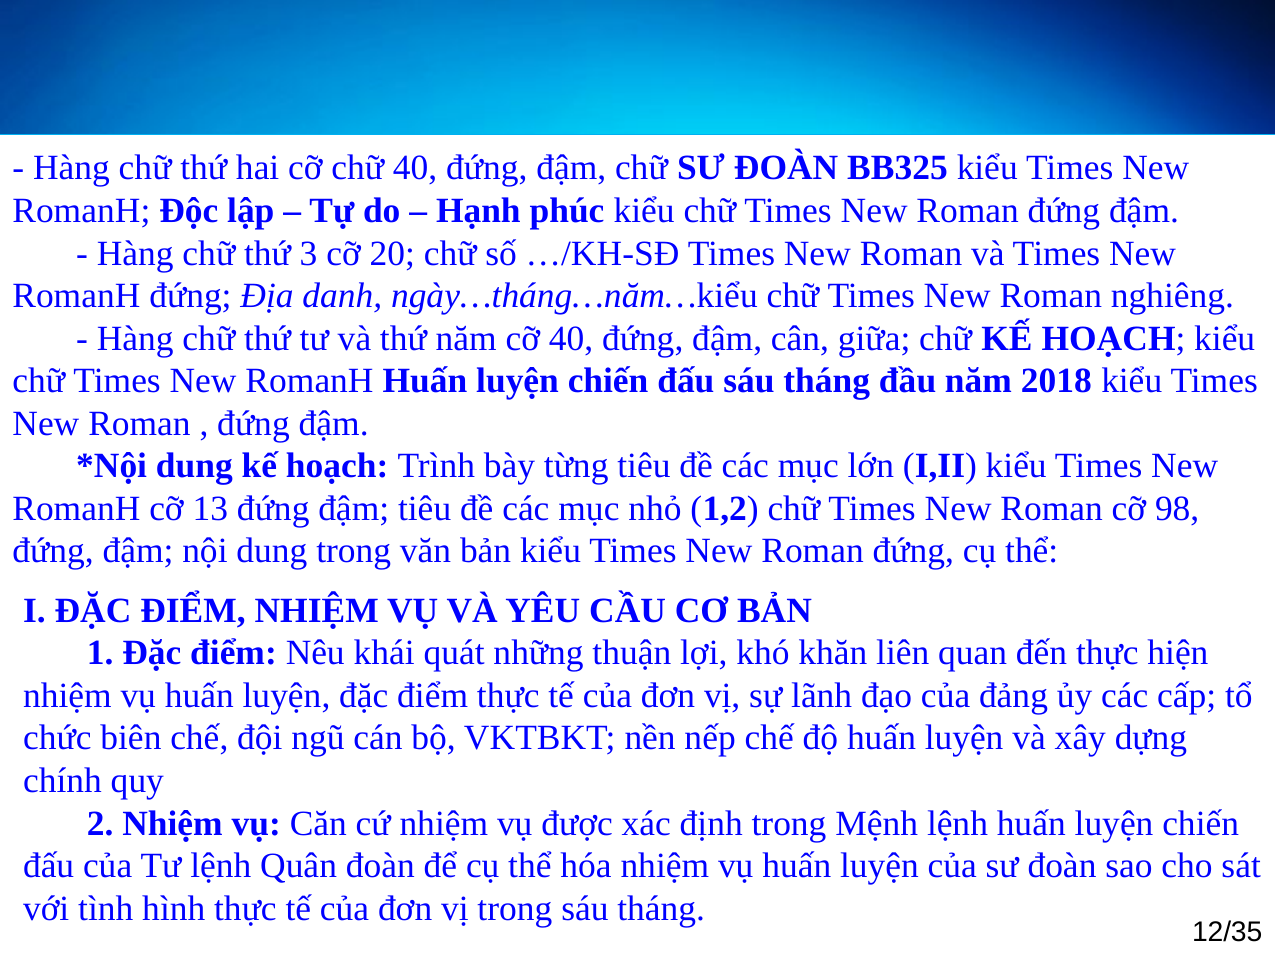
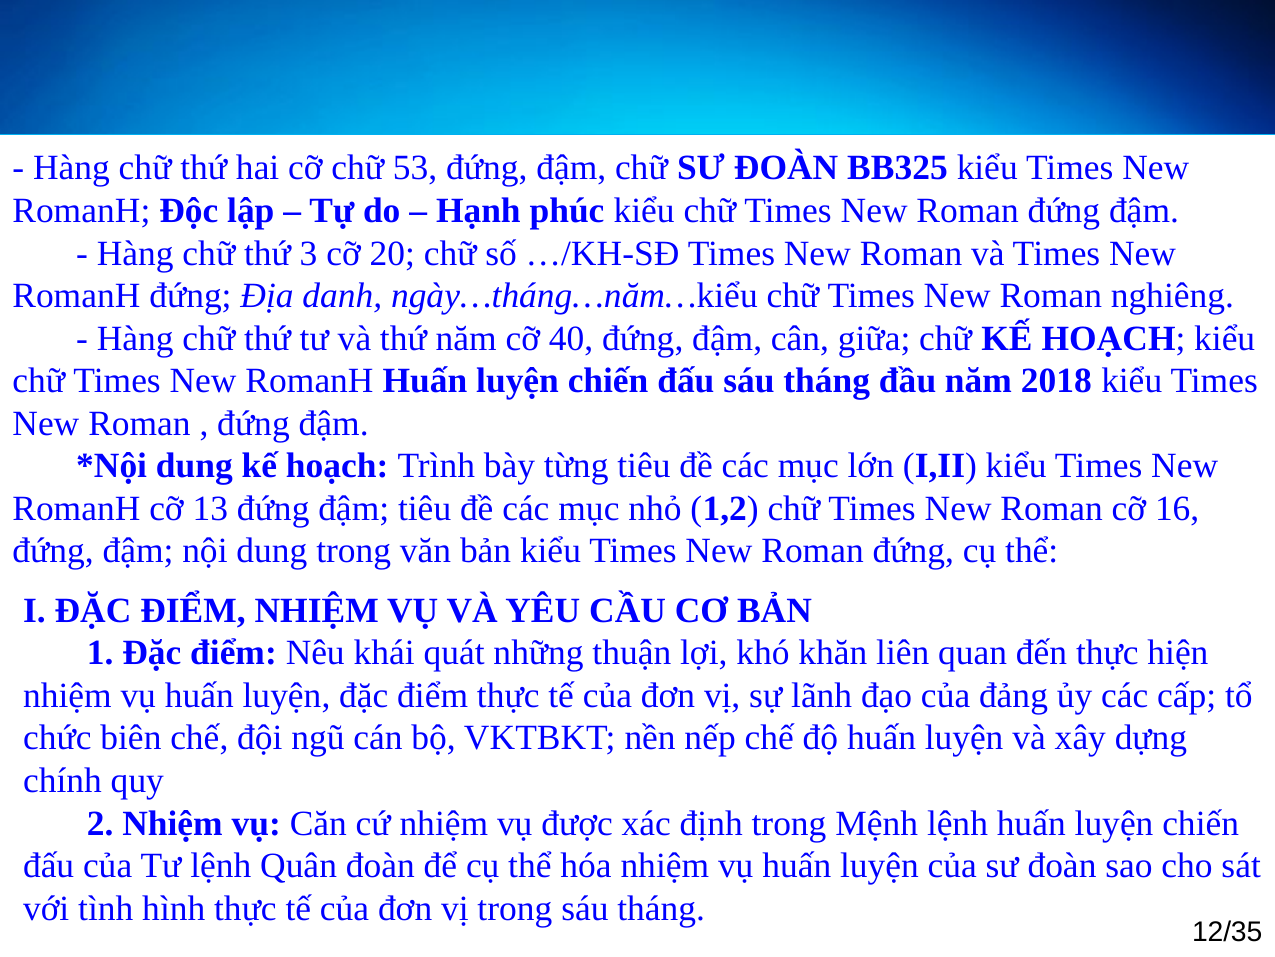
chữ 40: 40 -> 53
98: 98 -> 16
